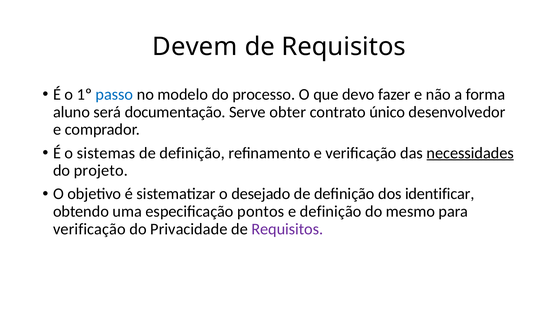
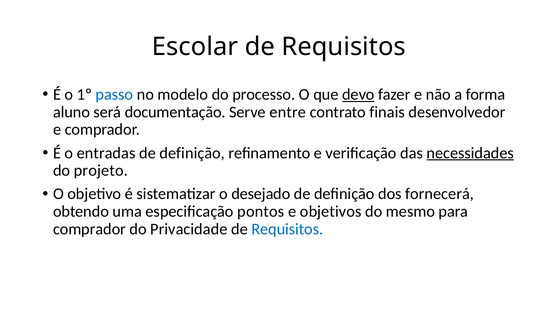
Devem: Devem -> Escolar
devo underline: none -> present
obter: obter -> entre
único: único -> finais
sistemas: sistemas -> entradas
identificar: identificar -> fornecerá
e definição: definição -> objetivos
verificação at (89, 229): verificação -> comprador
Requisitos at (287, 229) colour: purple -> blue
